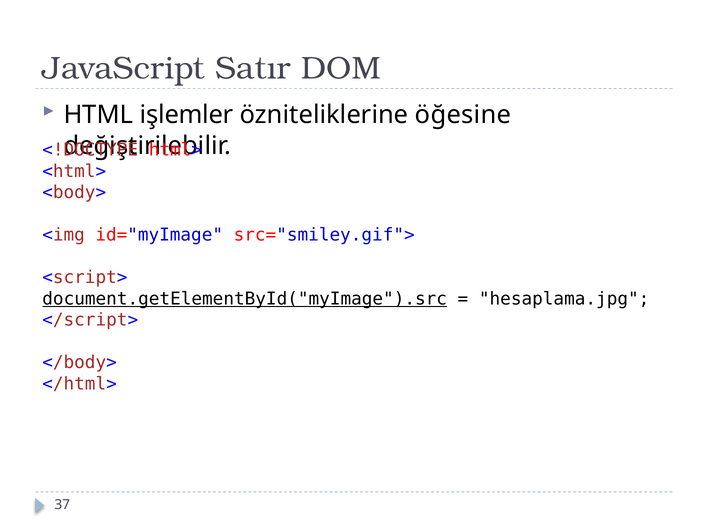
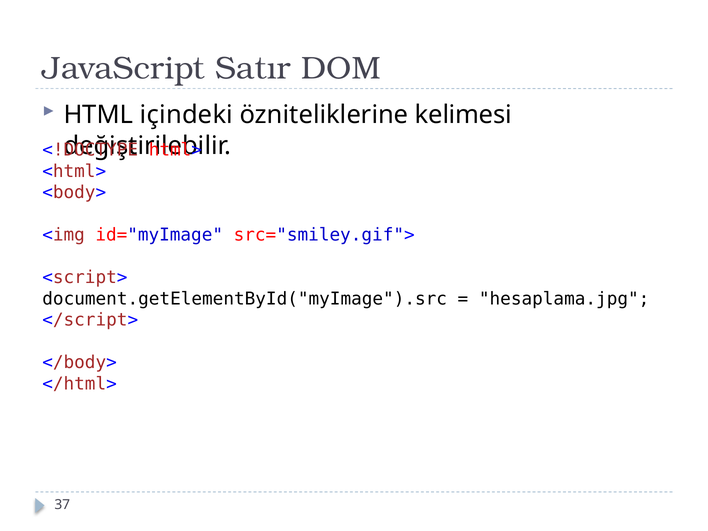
işlemler: işlemler -> içindeki
öğesine: öğesine -> kelimesi
document.getElementById("myImage").src underline: present -> none
